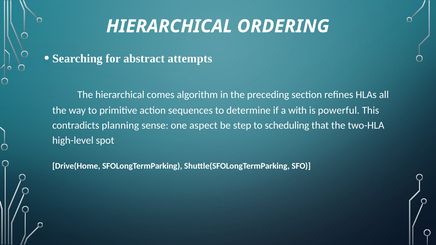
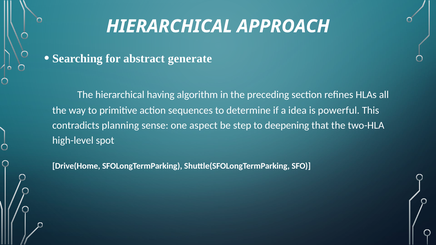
ORDERING: ORDERING -> APPROACH
attempts: attempts -> generate
comes: comes -> having
with: with -> idea
scheduling: scheduling -> deepening
